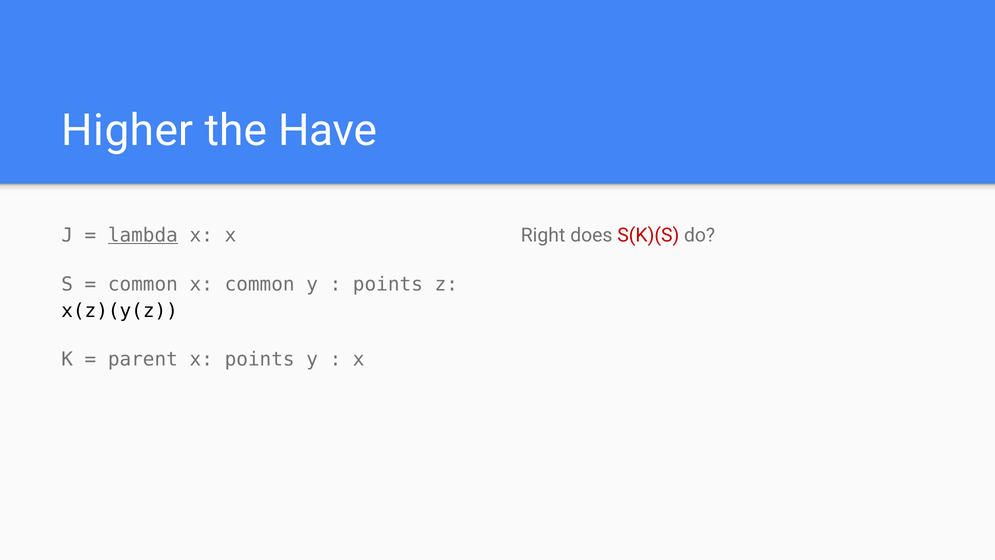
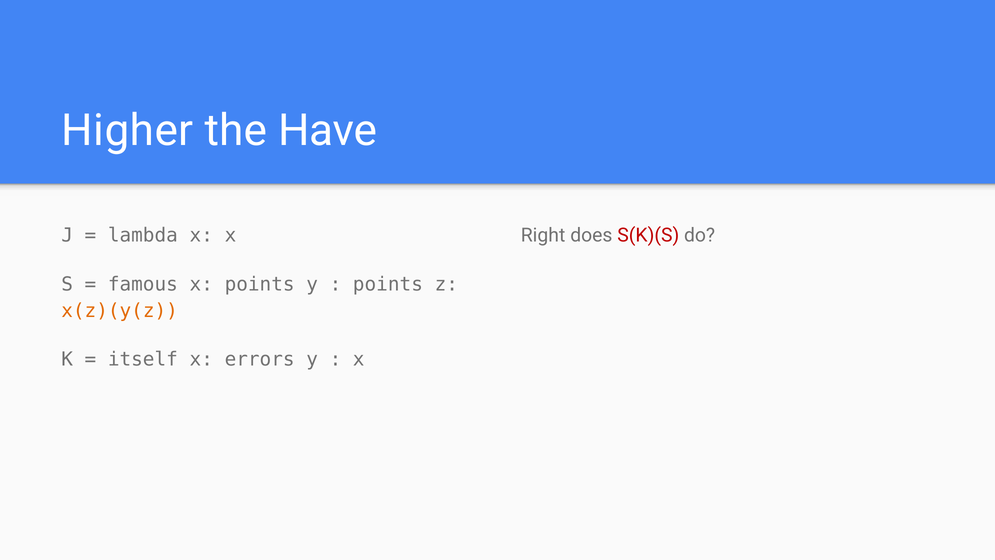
lambda underline: present -> none
common at (143, 284): common -> famous
x common: common -> points
x(z)(y(z colour: black -> orange
parent: parent -> itself
x points: points -> errors
